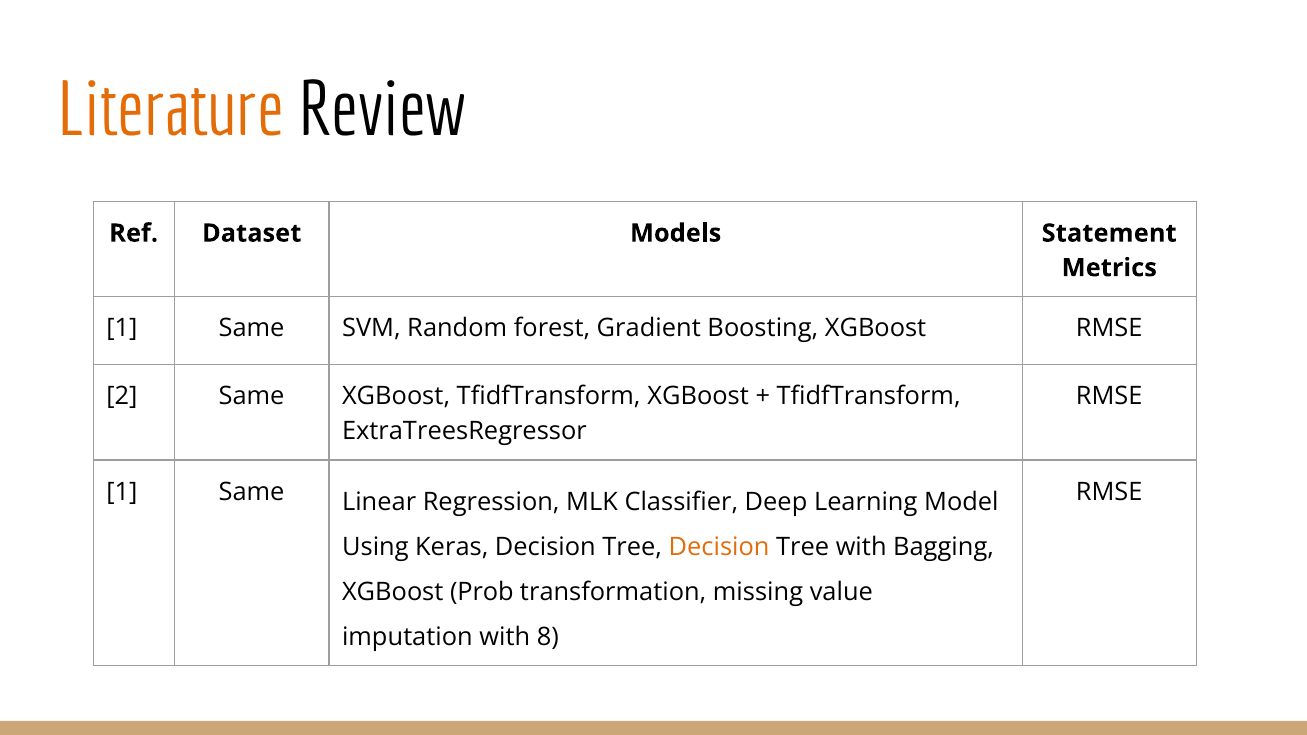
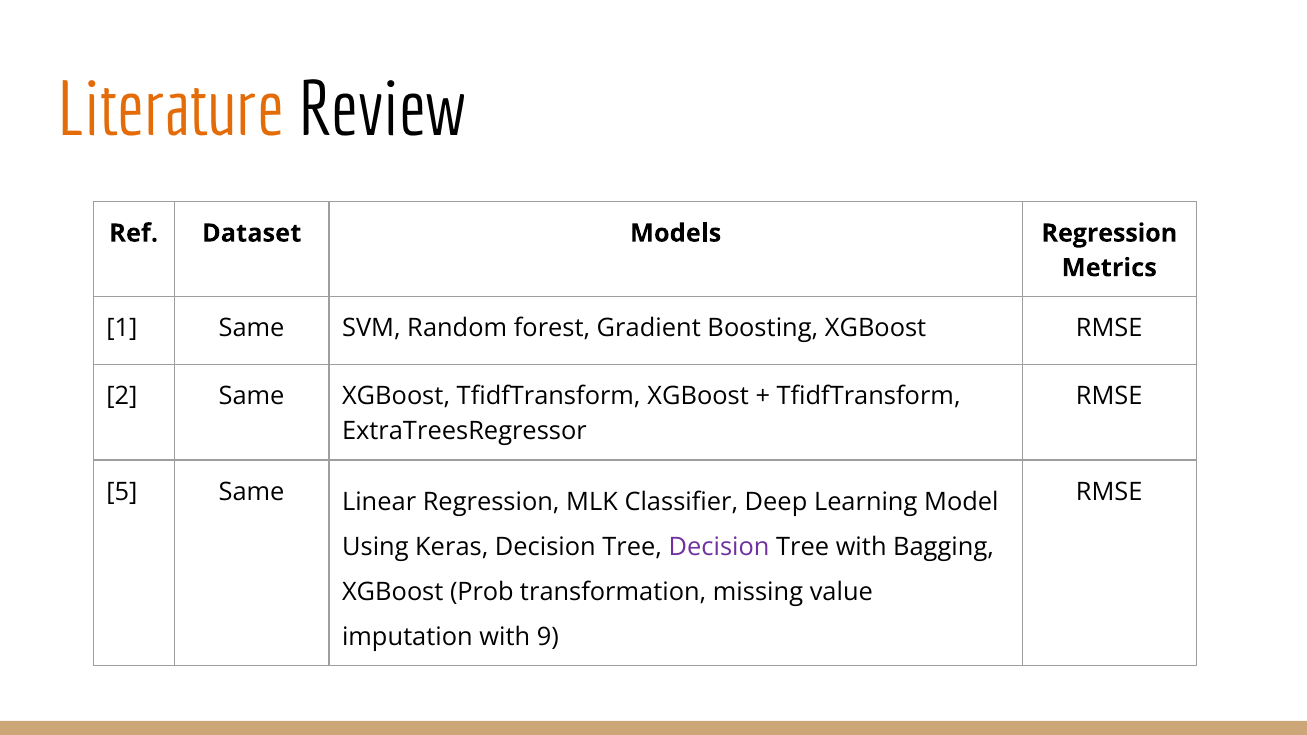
Models Statement: Statement -> Regression
1 at (122, 492): 1 -> 5
Decision at (719, 547) colour: orange -> purple
8: 8 -> 9
